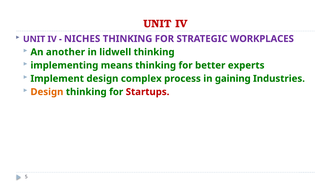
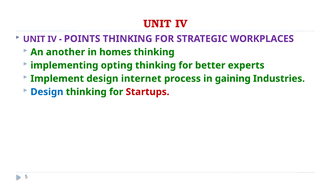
NICHES: NICHES -> POINTS
lidwell: lidwell -> homes
means: means -> opting
complex: complex -> internet
Design at (47, 92) colour: orange -> blue
